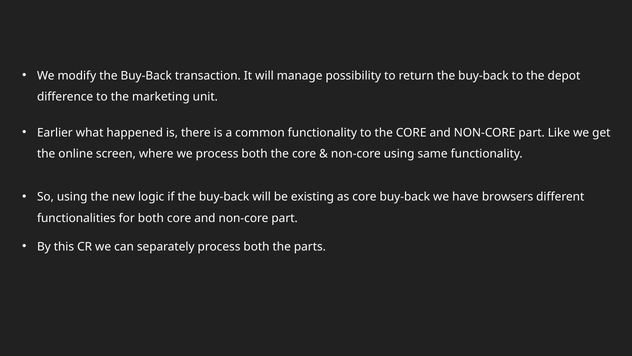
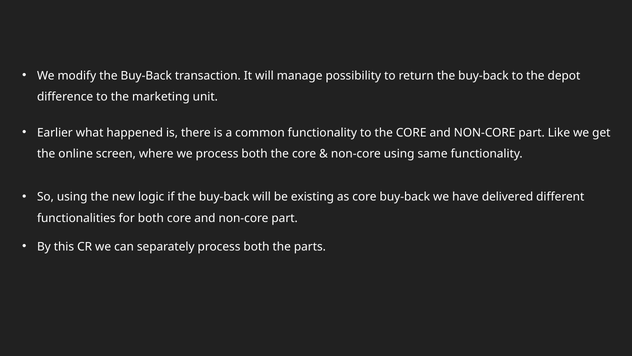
browsers: browsers -> delivered
